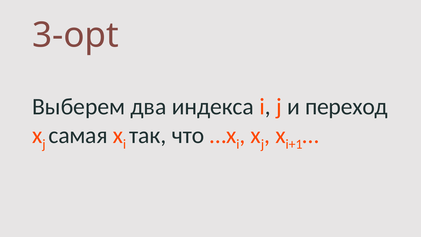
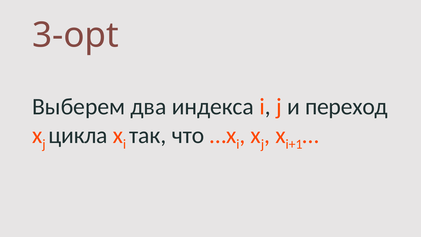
самая: самая -> цикла
